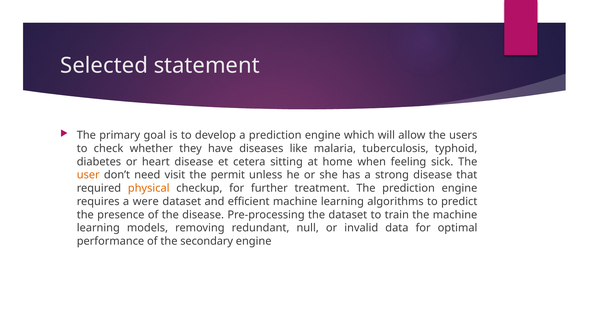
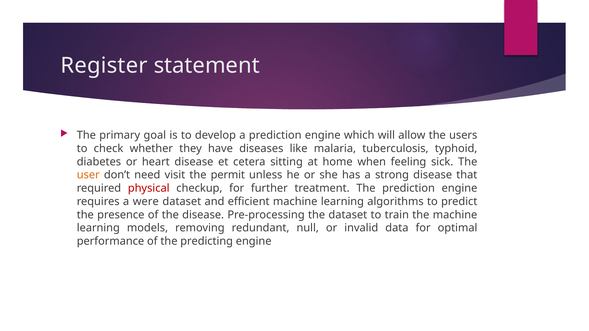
Selected: Selected -> Register
physical colour: orange -> red
secondary: secondary -> predicting
